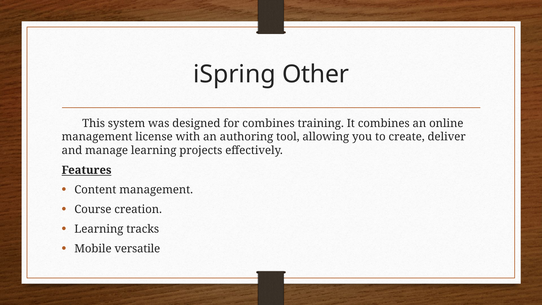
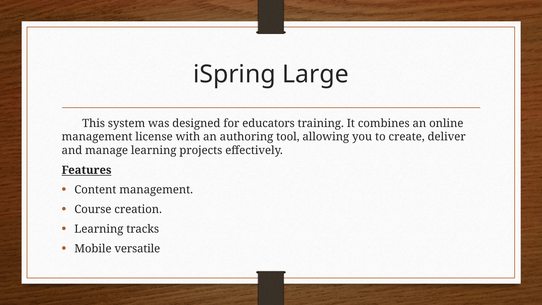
Other: Other -> Large
for combines: combines -> educators
